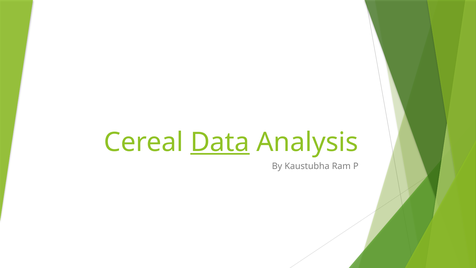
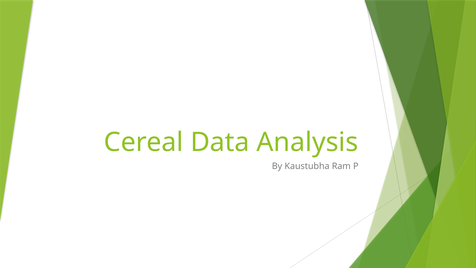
Data underline: present -> none
